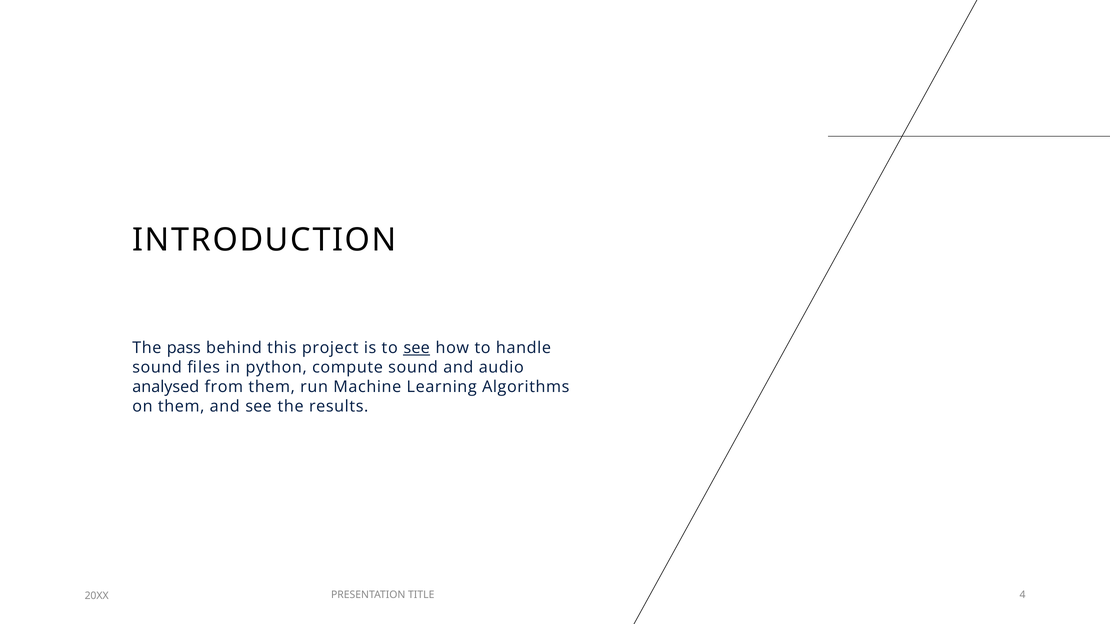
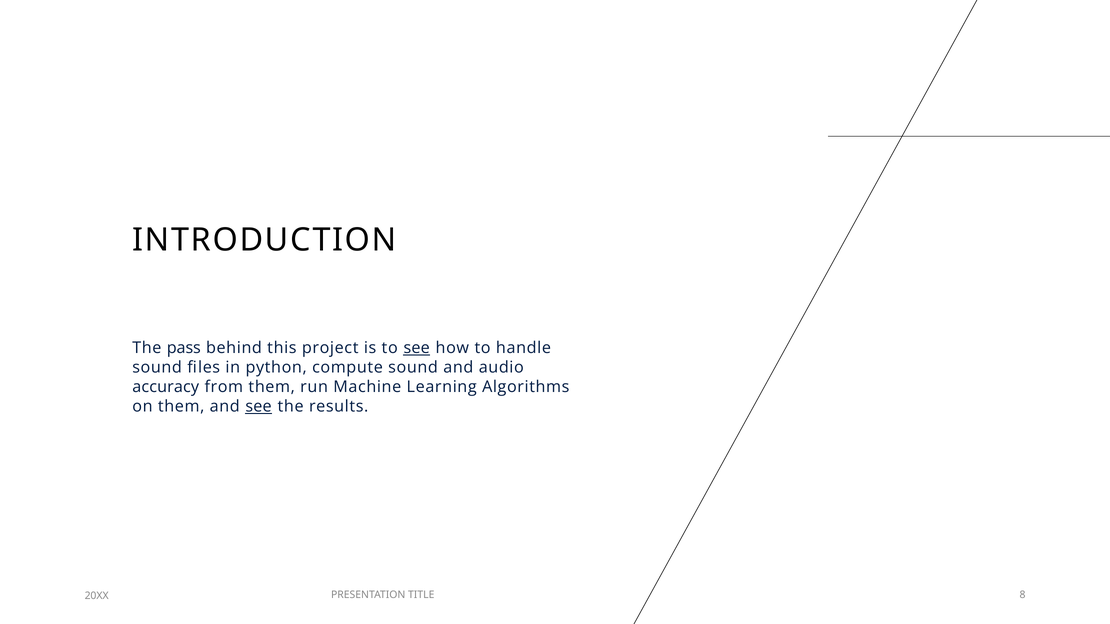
analysed: analysed -> accuracy
see at (259, 407) underline: none -> present
4: 4 -> 8
